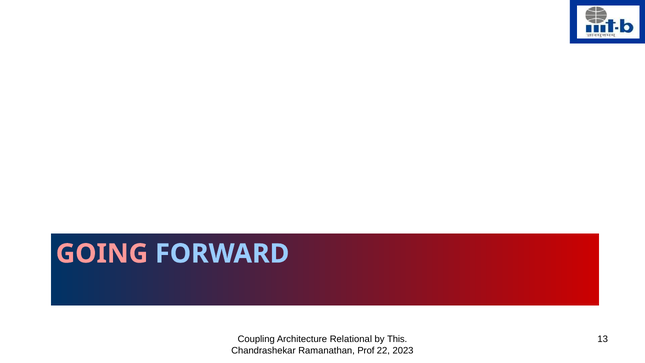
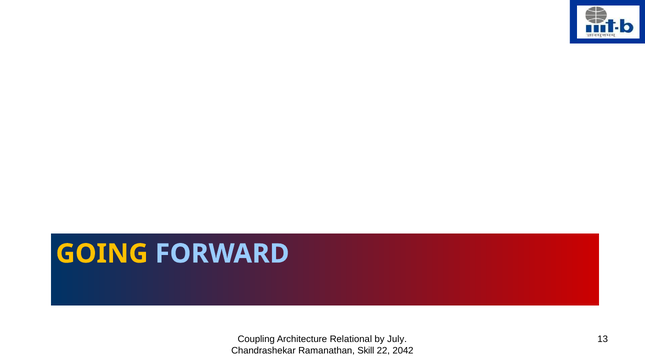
GOING colour: pink -> yellow
This: This -> July
Prof: Prof -> Skill
2023: 2023 -> 2042
